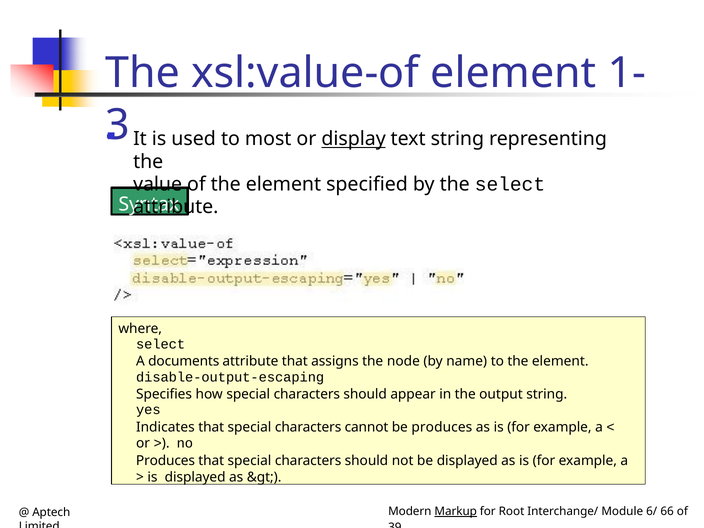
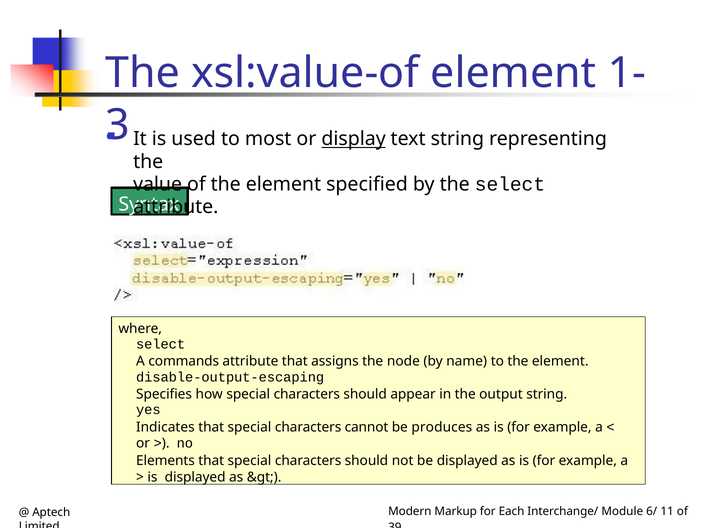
documents: documents -> commands
Produces at (165, 461): Produces -> Elements
Markup underline: present -> none
Root: Root -> Each
66: 66 -> 11
